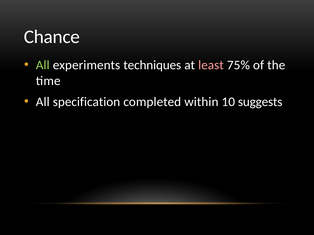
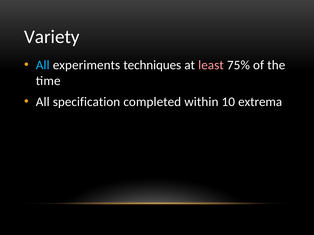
Chance: Chance -> Variety
All at (43, 65) colour: light green -> light blue
suggests: suggests -> extrema
